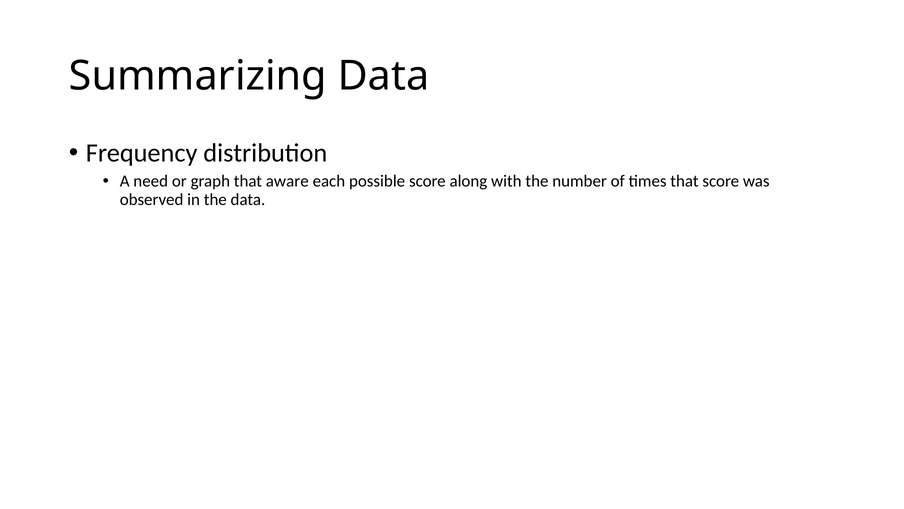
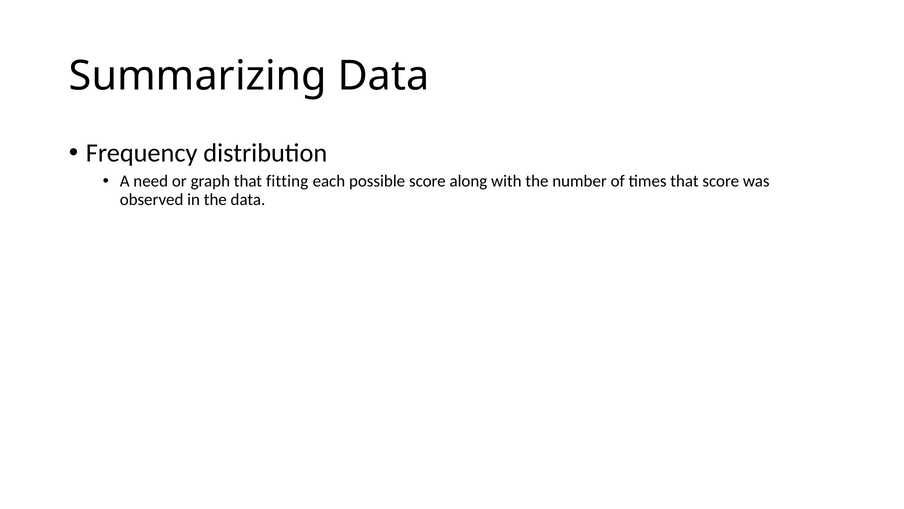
aware: aware -> fitting
